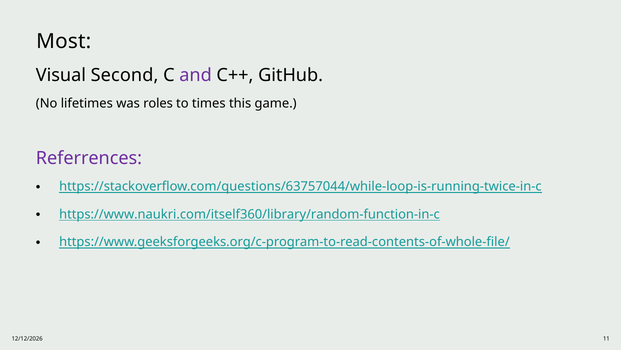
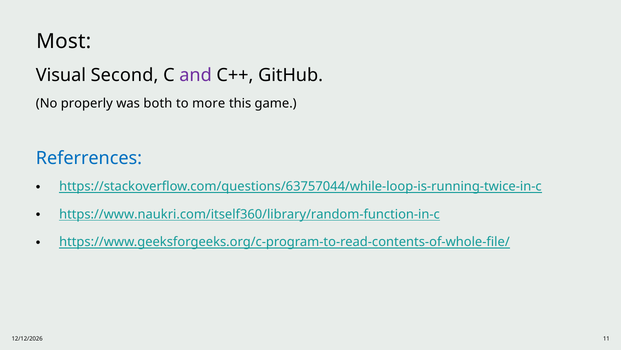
lifetimes: lifetimes -> properly
roles: roles -> both
times: times -> more
Referrences colour: purple -> blue
